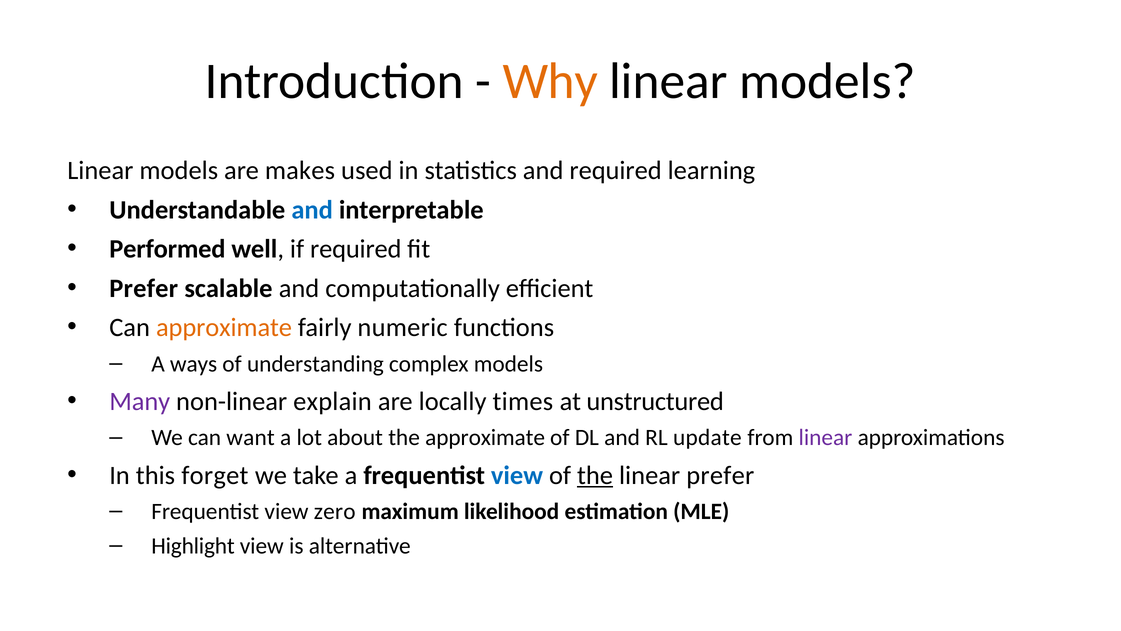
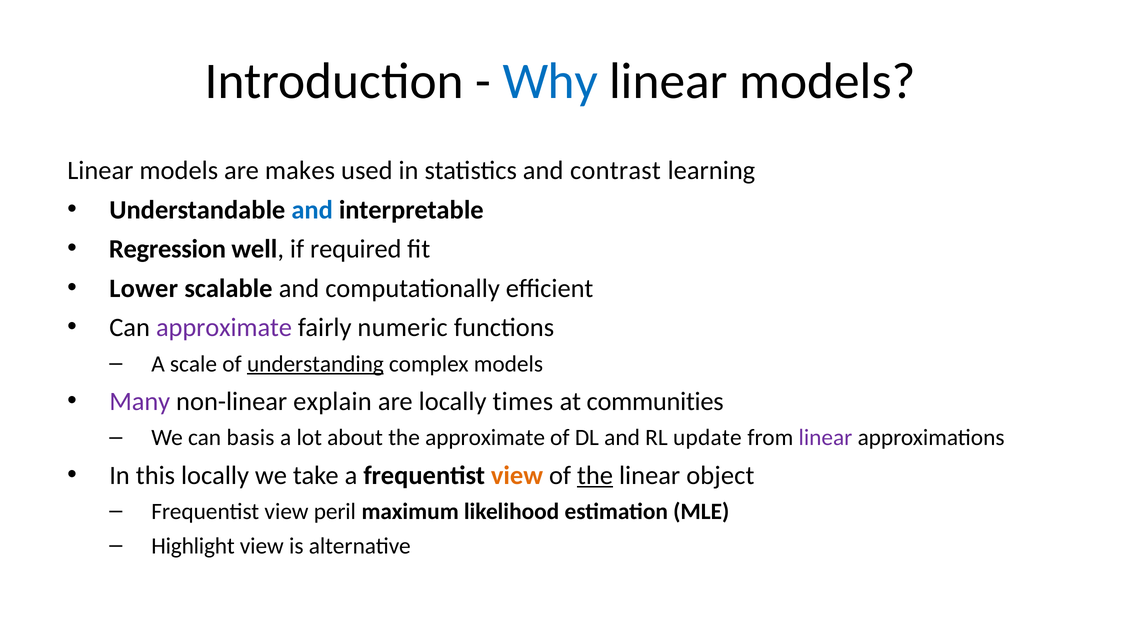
Why colour: orange -> blue
and required: required -> contrast
Performed: Performed -> Regression
Prefer at (144, 288): Prefer -> Lower
approximate at (224, 327) colour: orange -> purple
ways: ways -> scale
understanding underline: none -> present
unstructured: unstructured -> communities
want: want -> basis
this forget: forget -> locally
view at (517, 475) colour: blue -> orange
linear prefer: prefer -> object
zero: zero -> peril
